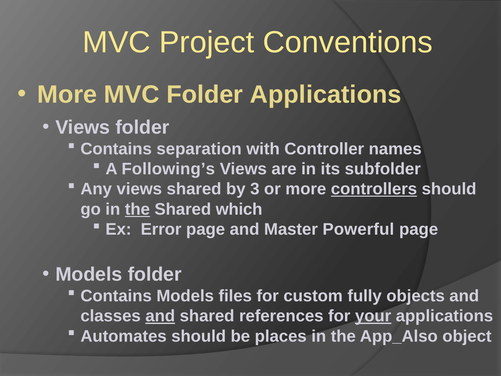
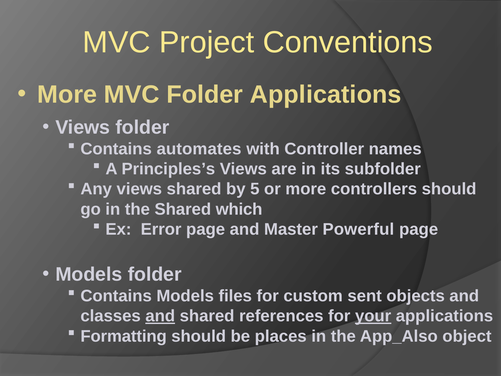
separation: separation -> automates
Following’s: Following’s -> Principles’s
3: 3 -> 5
controllers underline: present -> none
the at (137, 209) underline: present -> none
fully: fully -> sent
Automates: Automates -> Formatting
